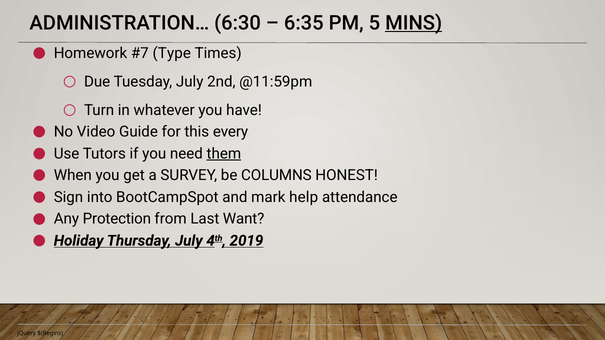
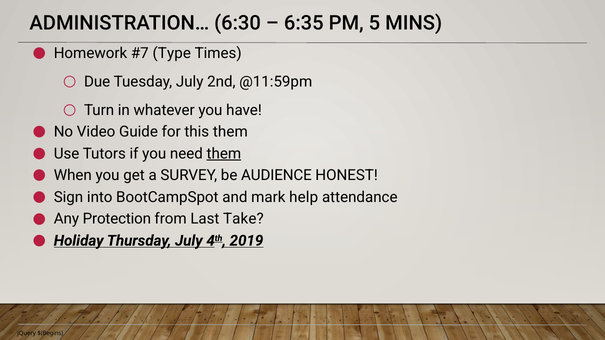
MINS underline: present -> none
this every: every -> them
COLUMNS: COLUMNS -> AUDIENCE
Want: Want -> Take
